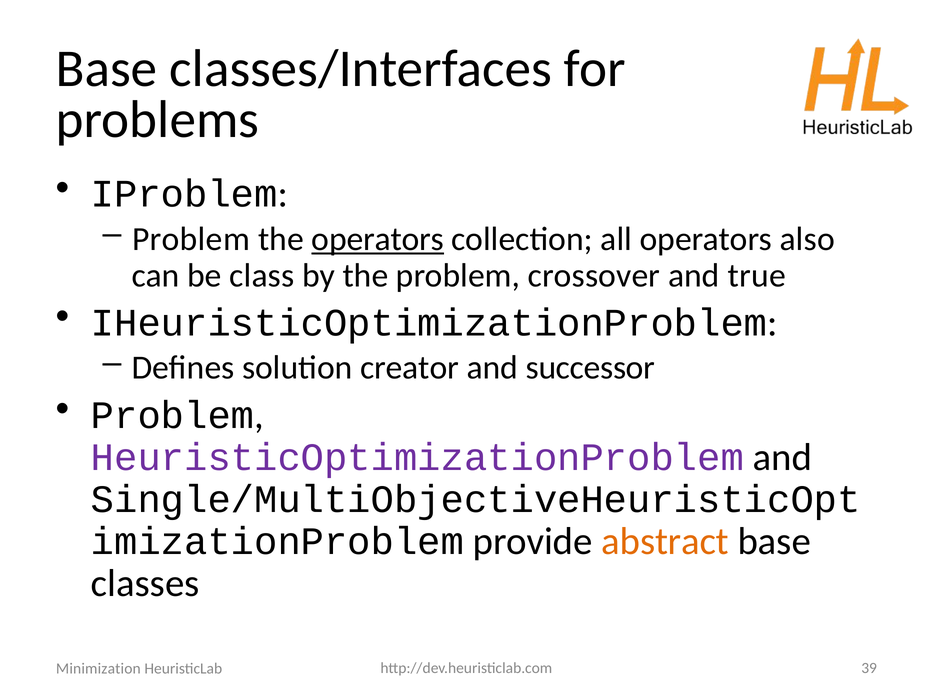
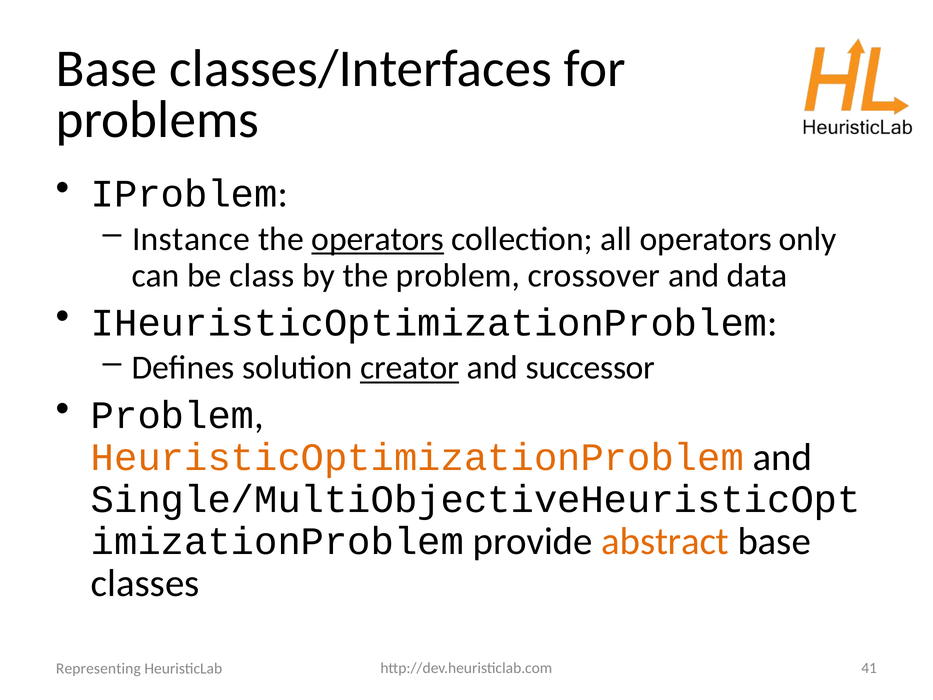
Problem at (191, 239): Problem -> Instance
also: also -> only
true: true -> data
creator underline: none -> present
HeuristicOptimizationProblem colour: purple -> orange
39: 39 -> 41
Minimization: Minimization -> Representing
